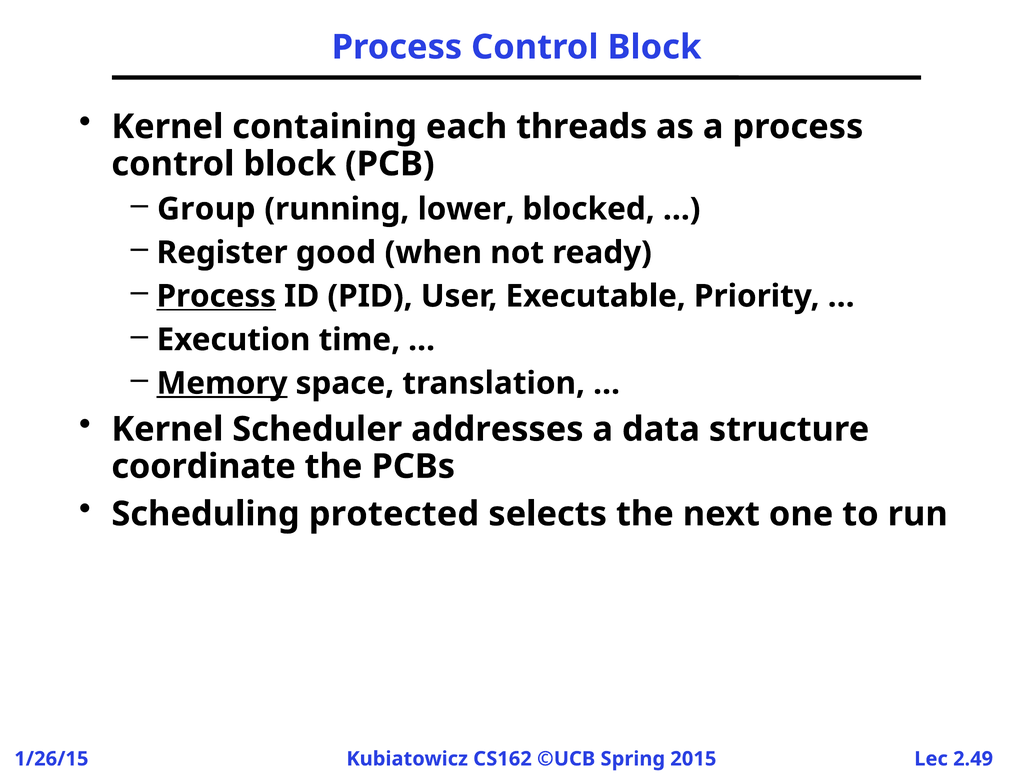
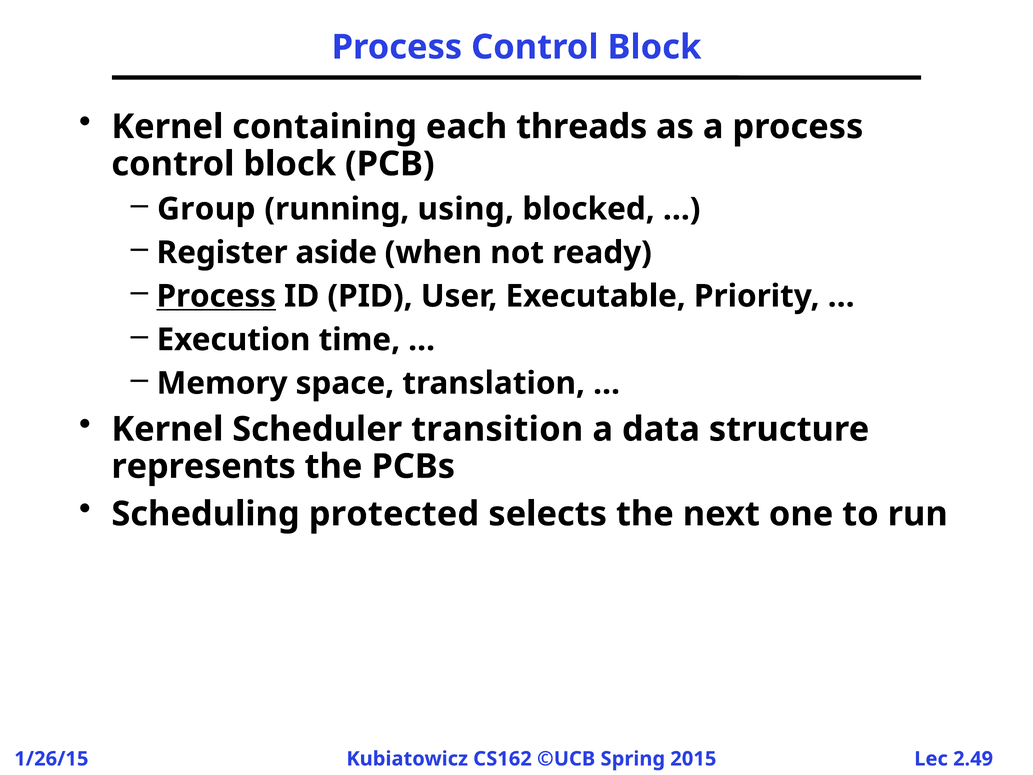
lower: lower -> using
good: good -> aside
Memory underline: present -> none
addresses: addresses -> transition
coordinate: coordinate -> represents
